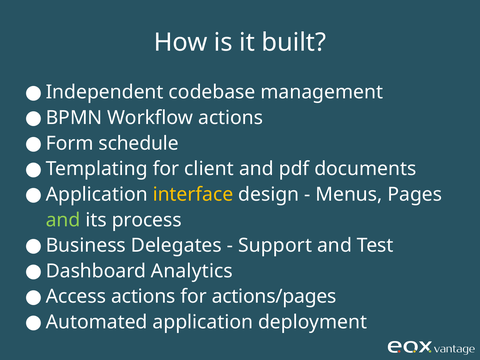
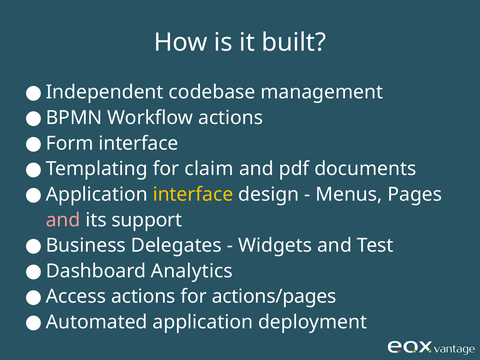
Form schedule: schedule -> interface
client: client -> claim
and at (63, 220) colour: light green -> pink
process: process -> support
Support: Support -> Widgets
